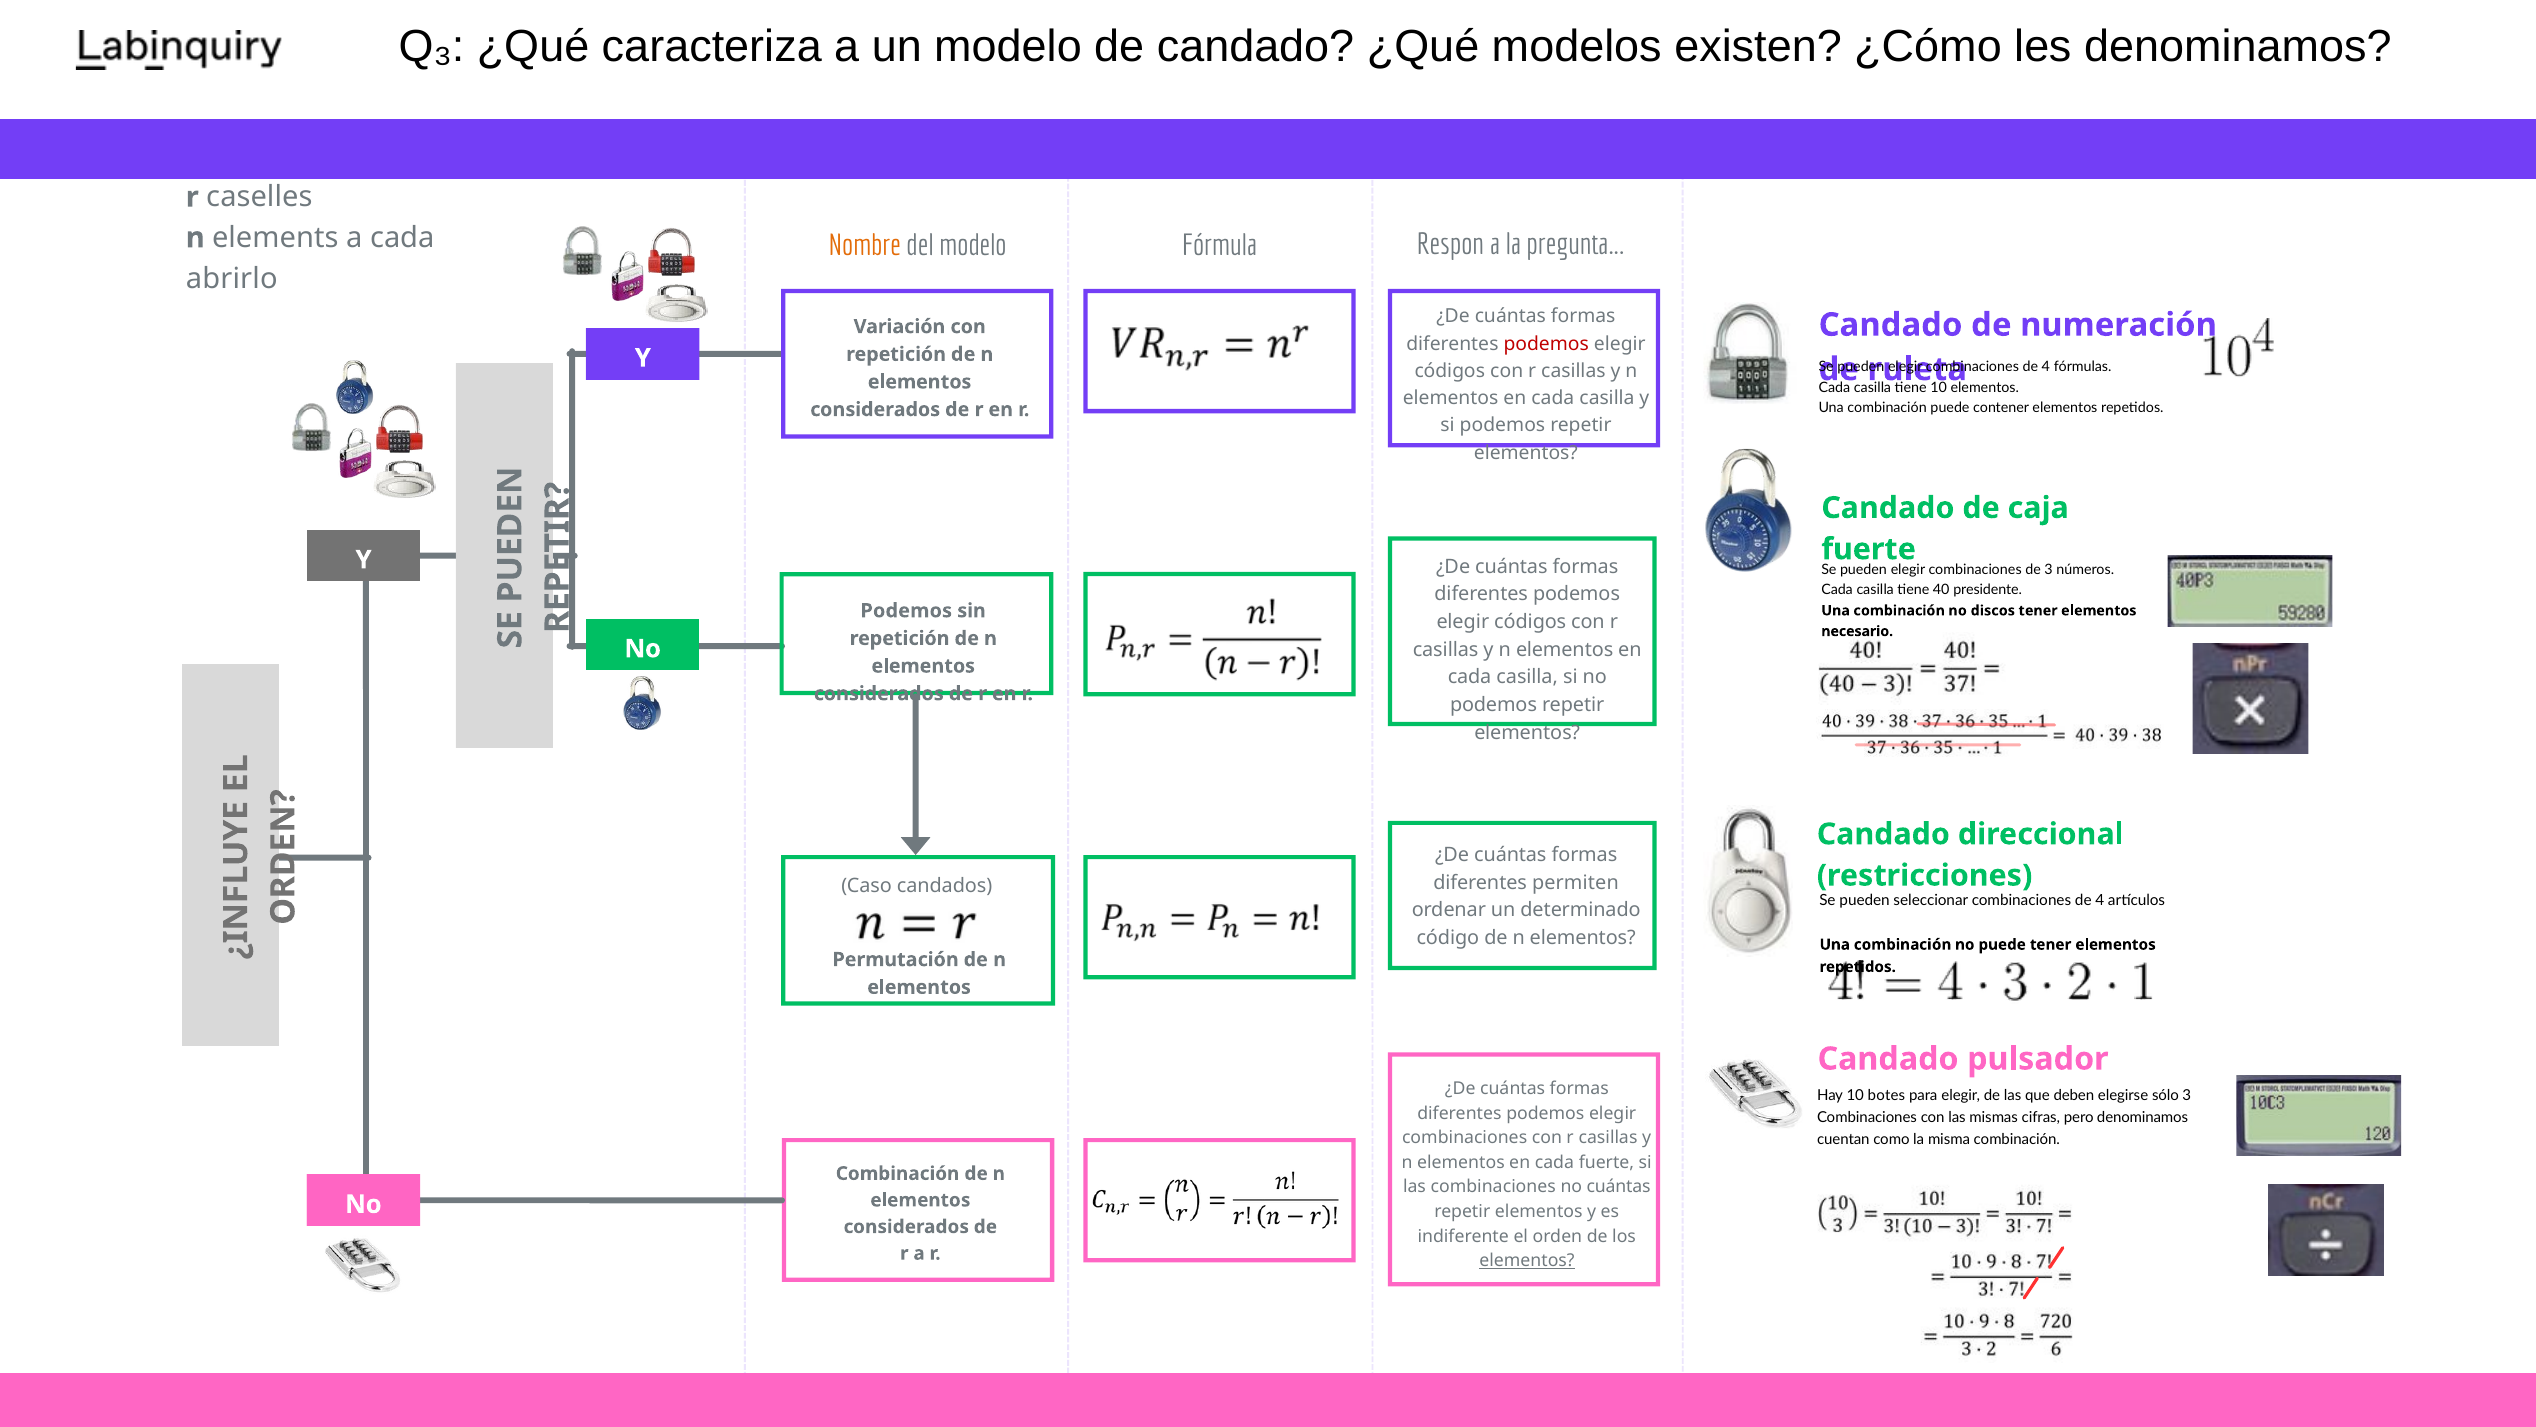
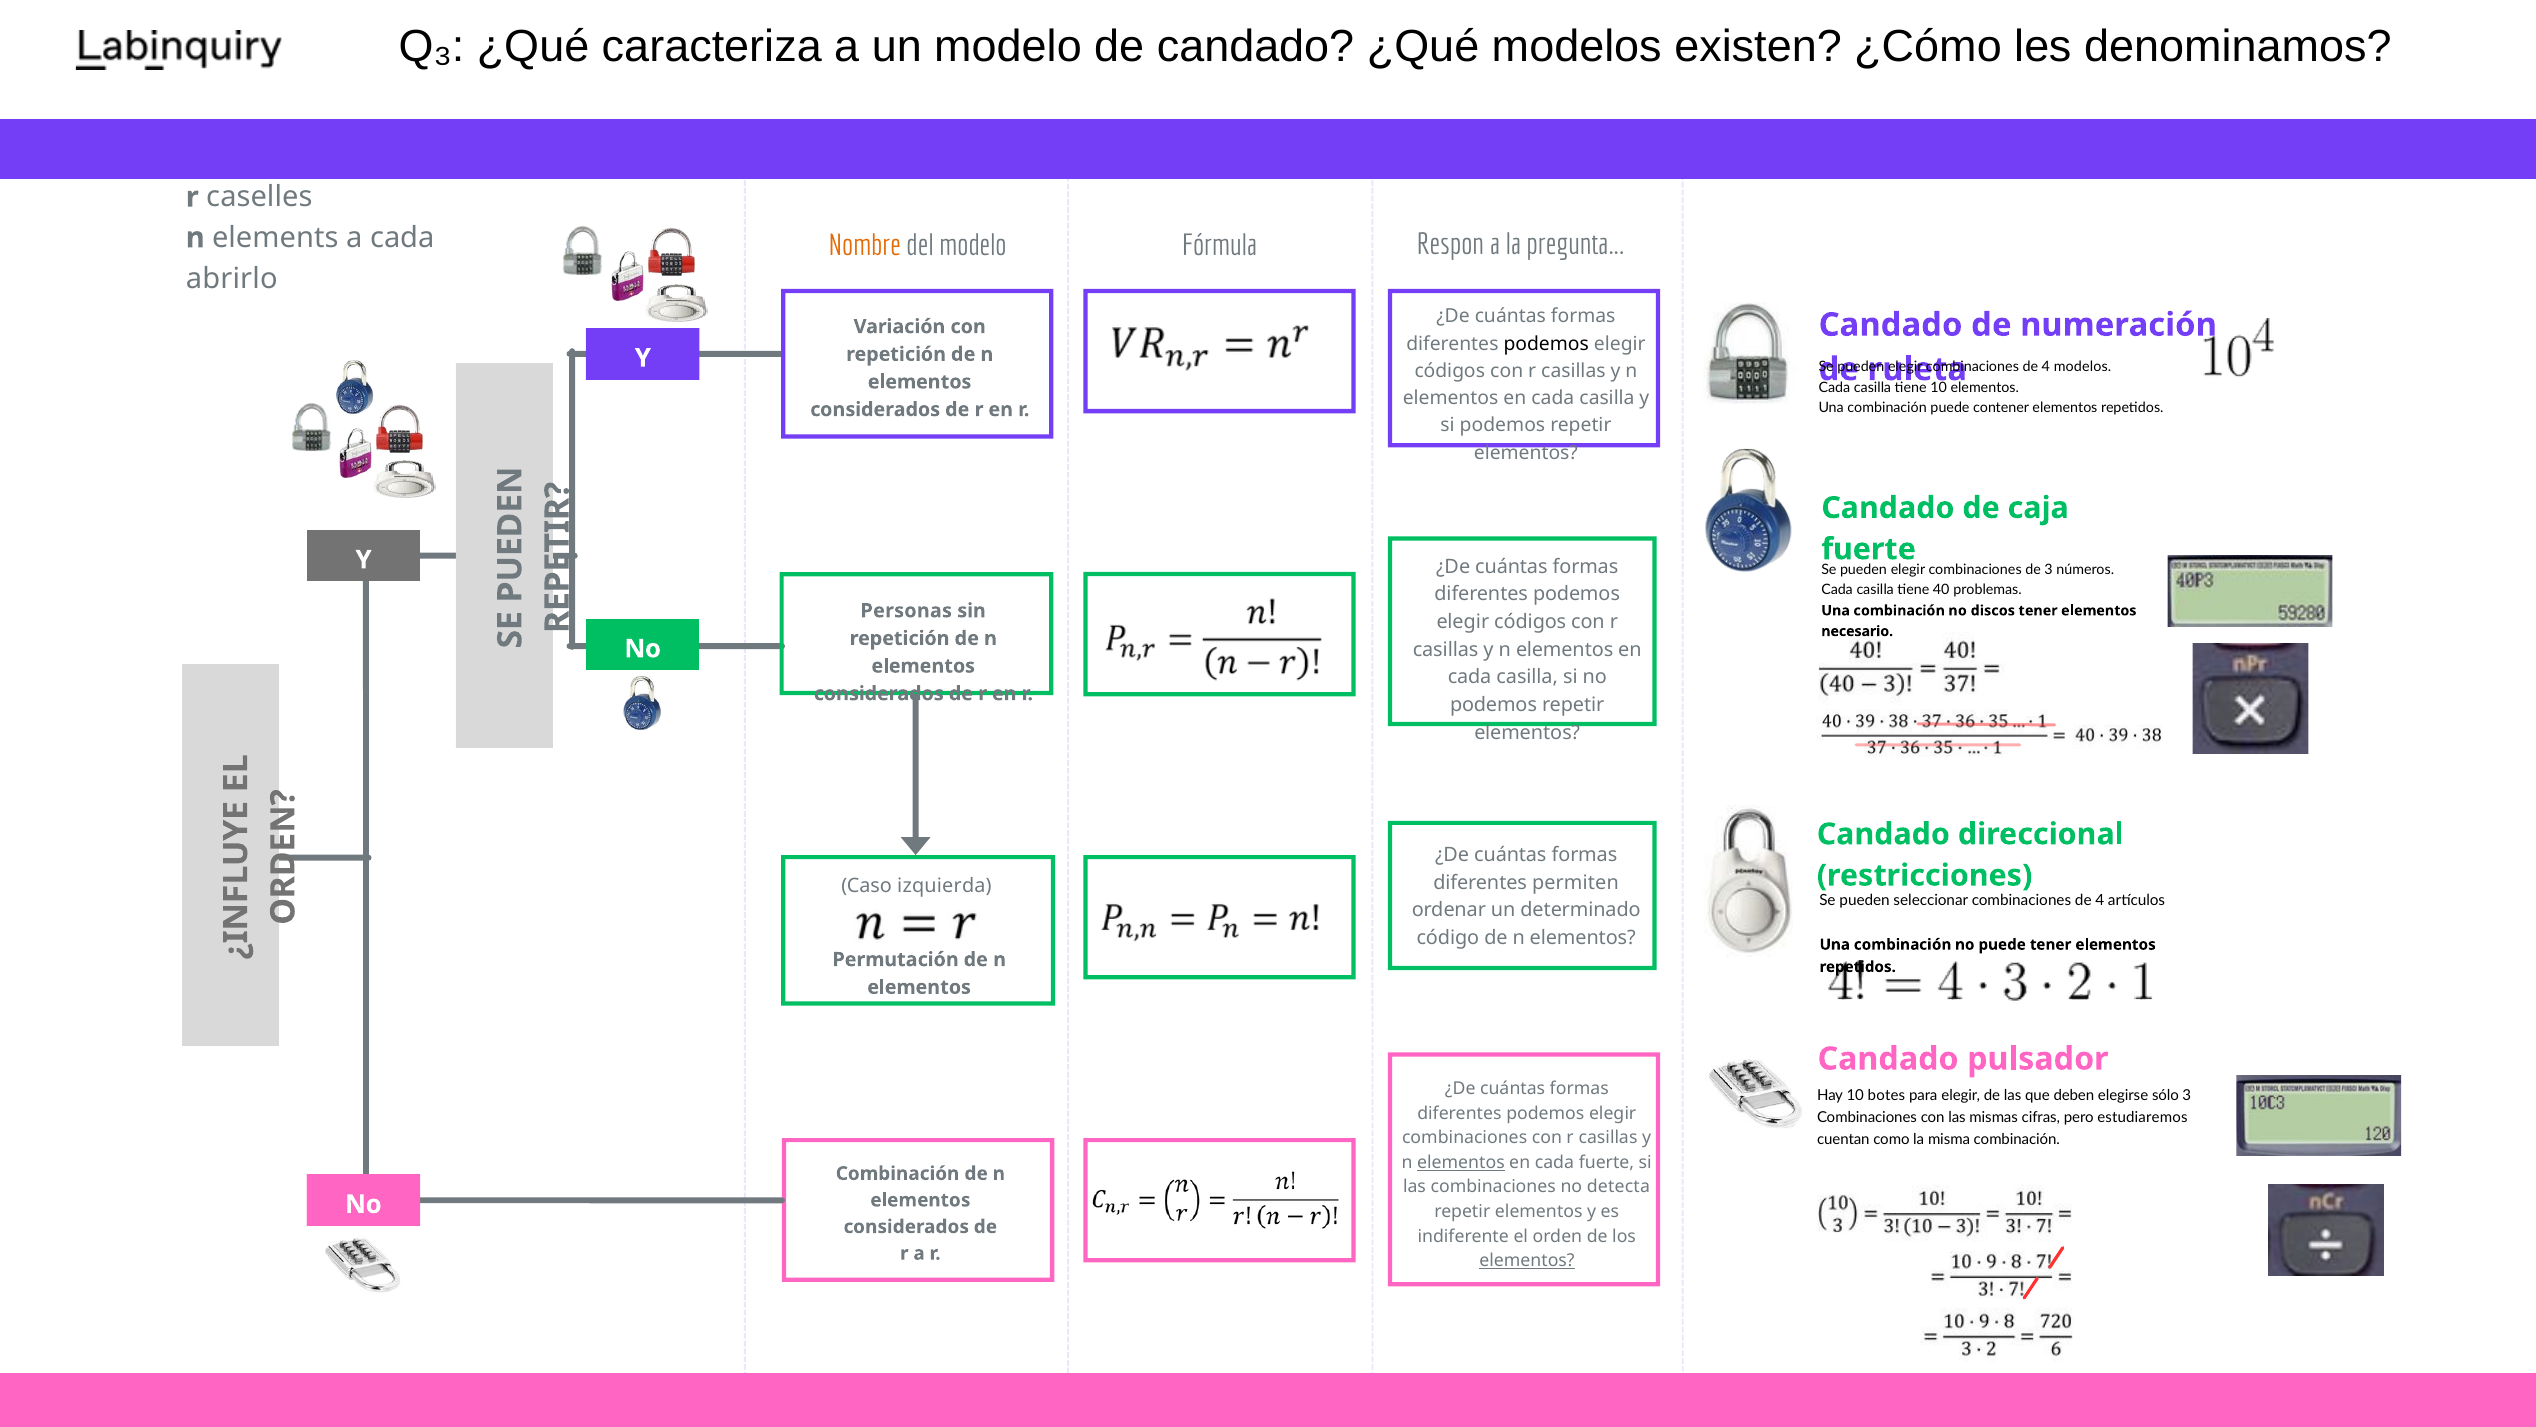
podemos at (1546, 344) colour: red -> black
4 fórmulas: fórmulas -> modelos
presidente: presidente -> problemas
Podemos at (906, 611): Podemos -> Personas
candados: candados -> izquierda
pero denominamos: denominamos -> estudiaremos
elementos at (1461, 1162) underline: none -> present
no cuántas: cuántas -> detecta
